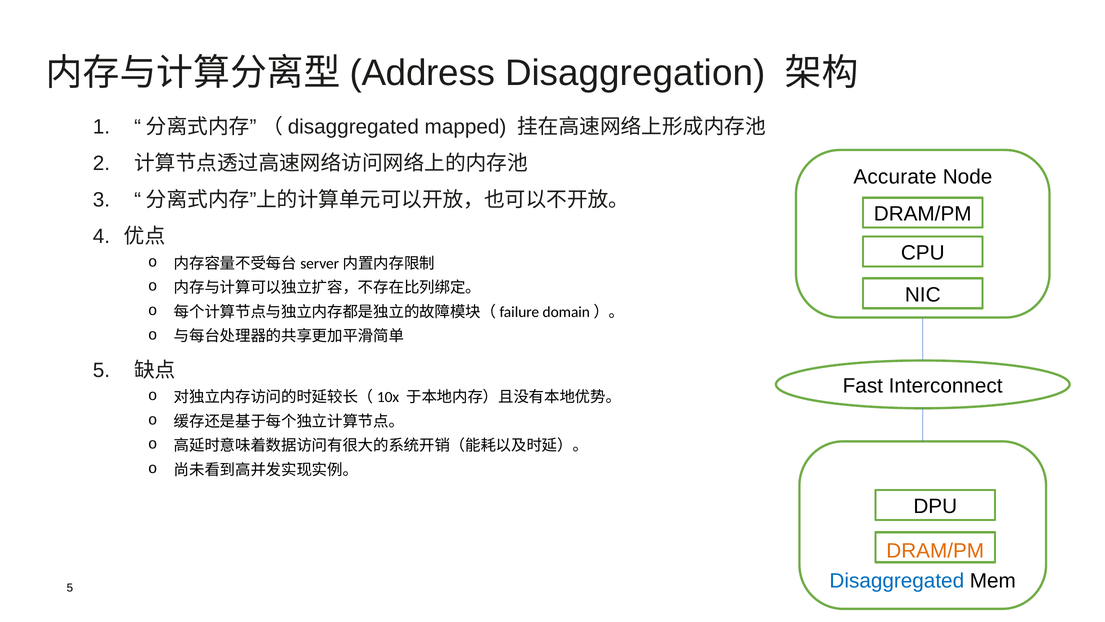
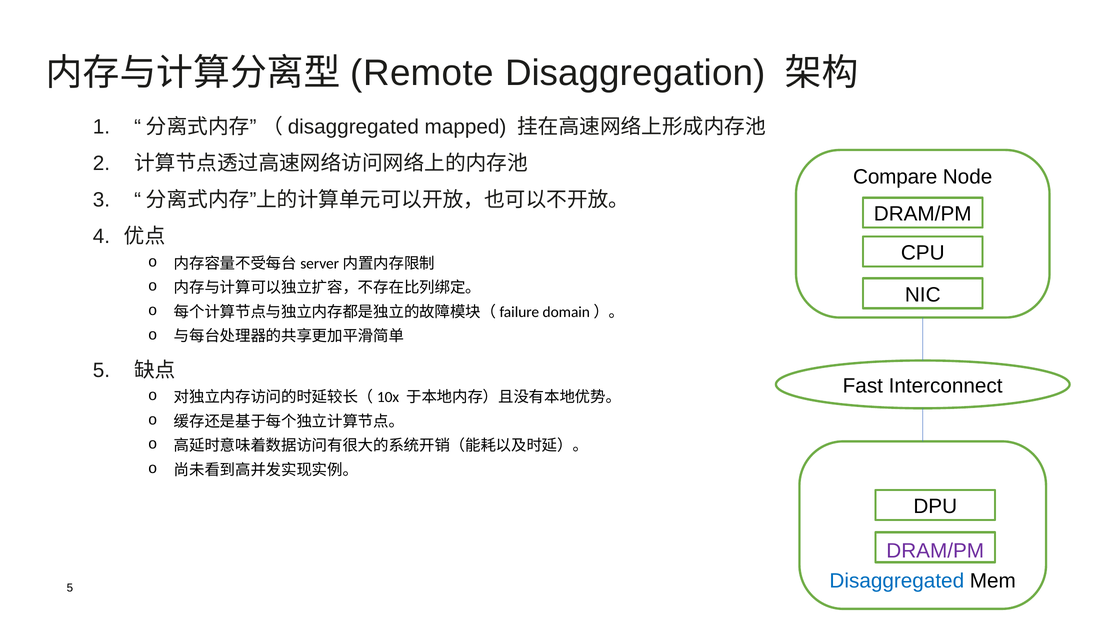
Address: Address -> Remote
Accurate: Accurate -> Compare
DRAM/PM at (935, 550) colour: orange -> purple
